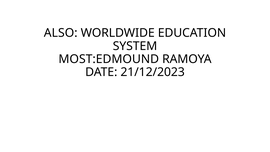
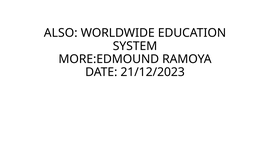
MOST:EDMOUND: MOST:EDMOUND -> MORE:EDMOUND
